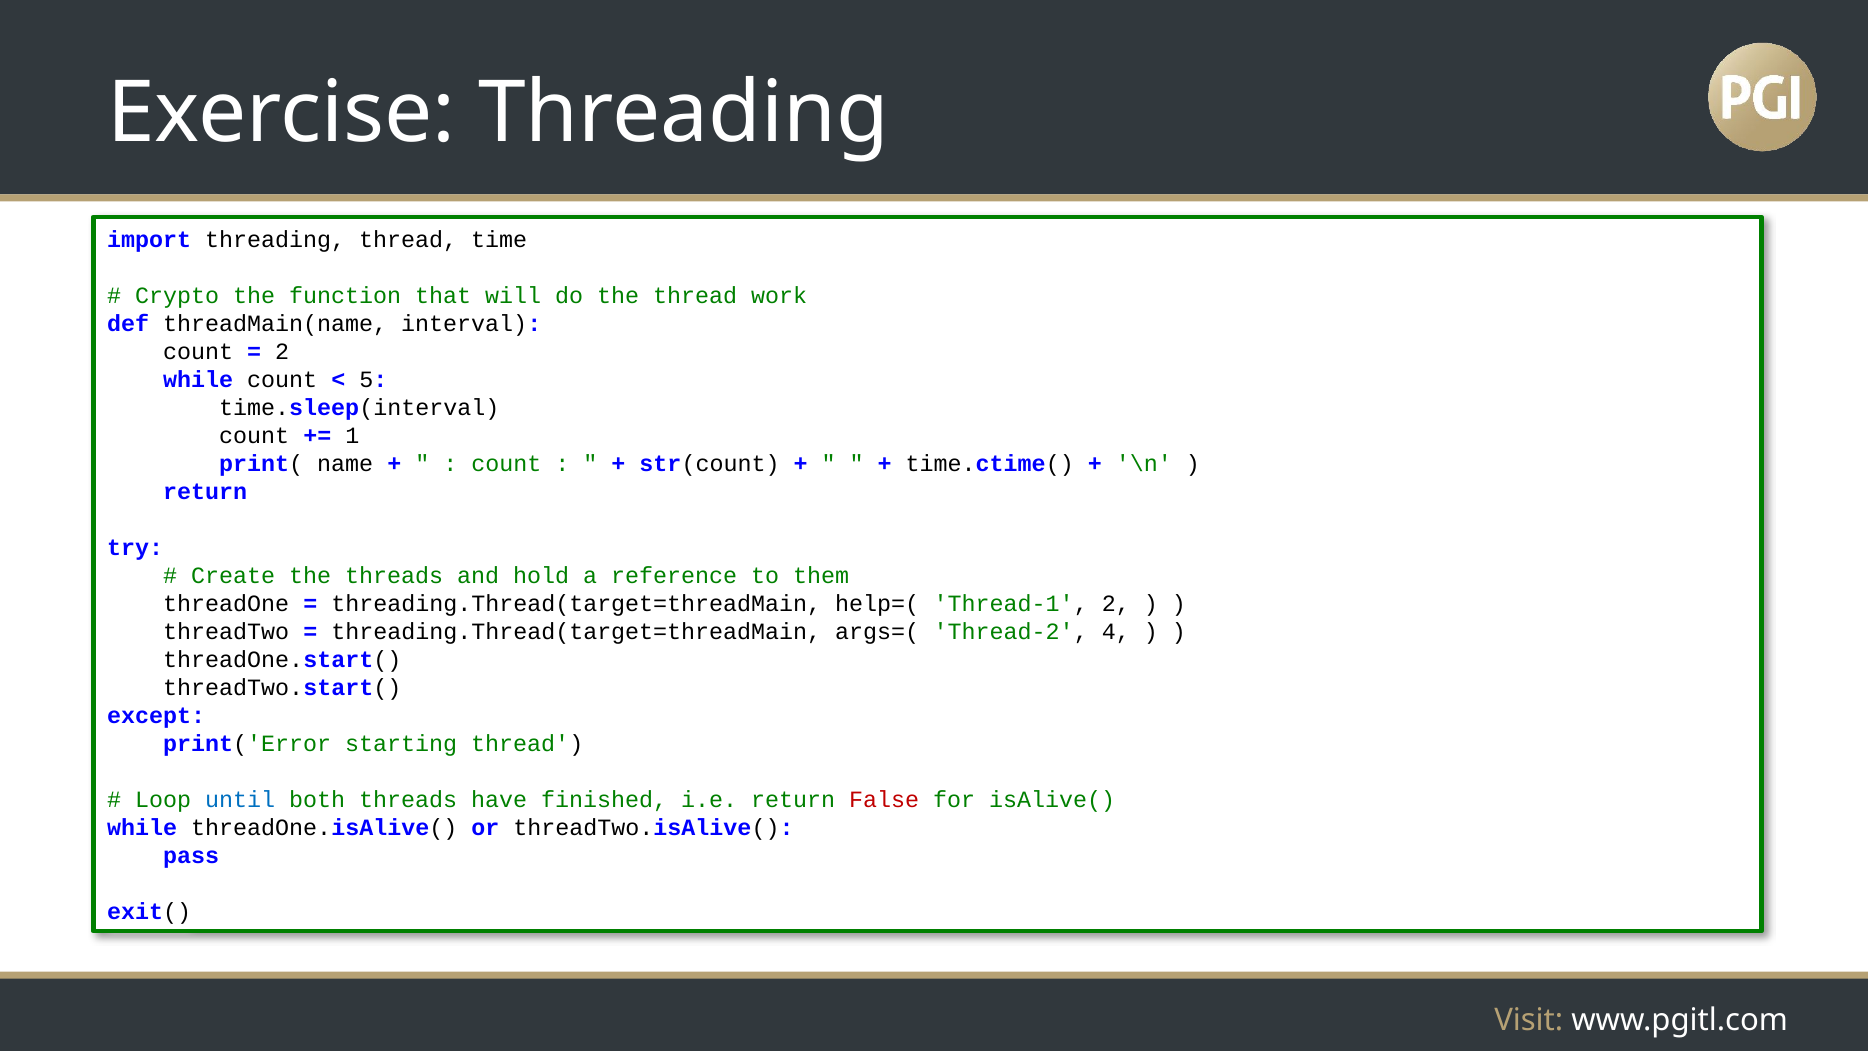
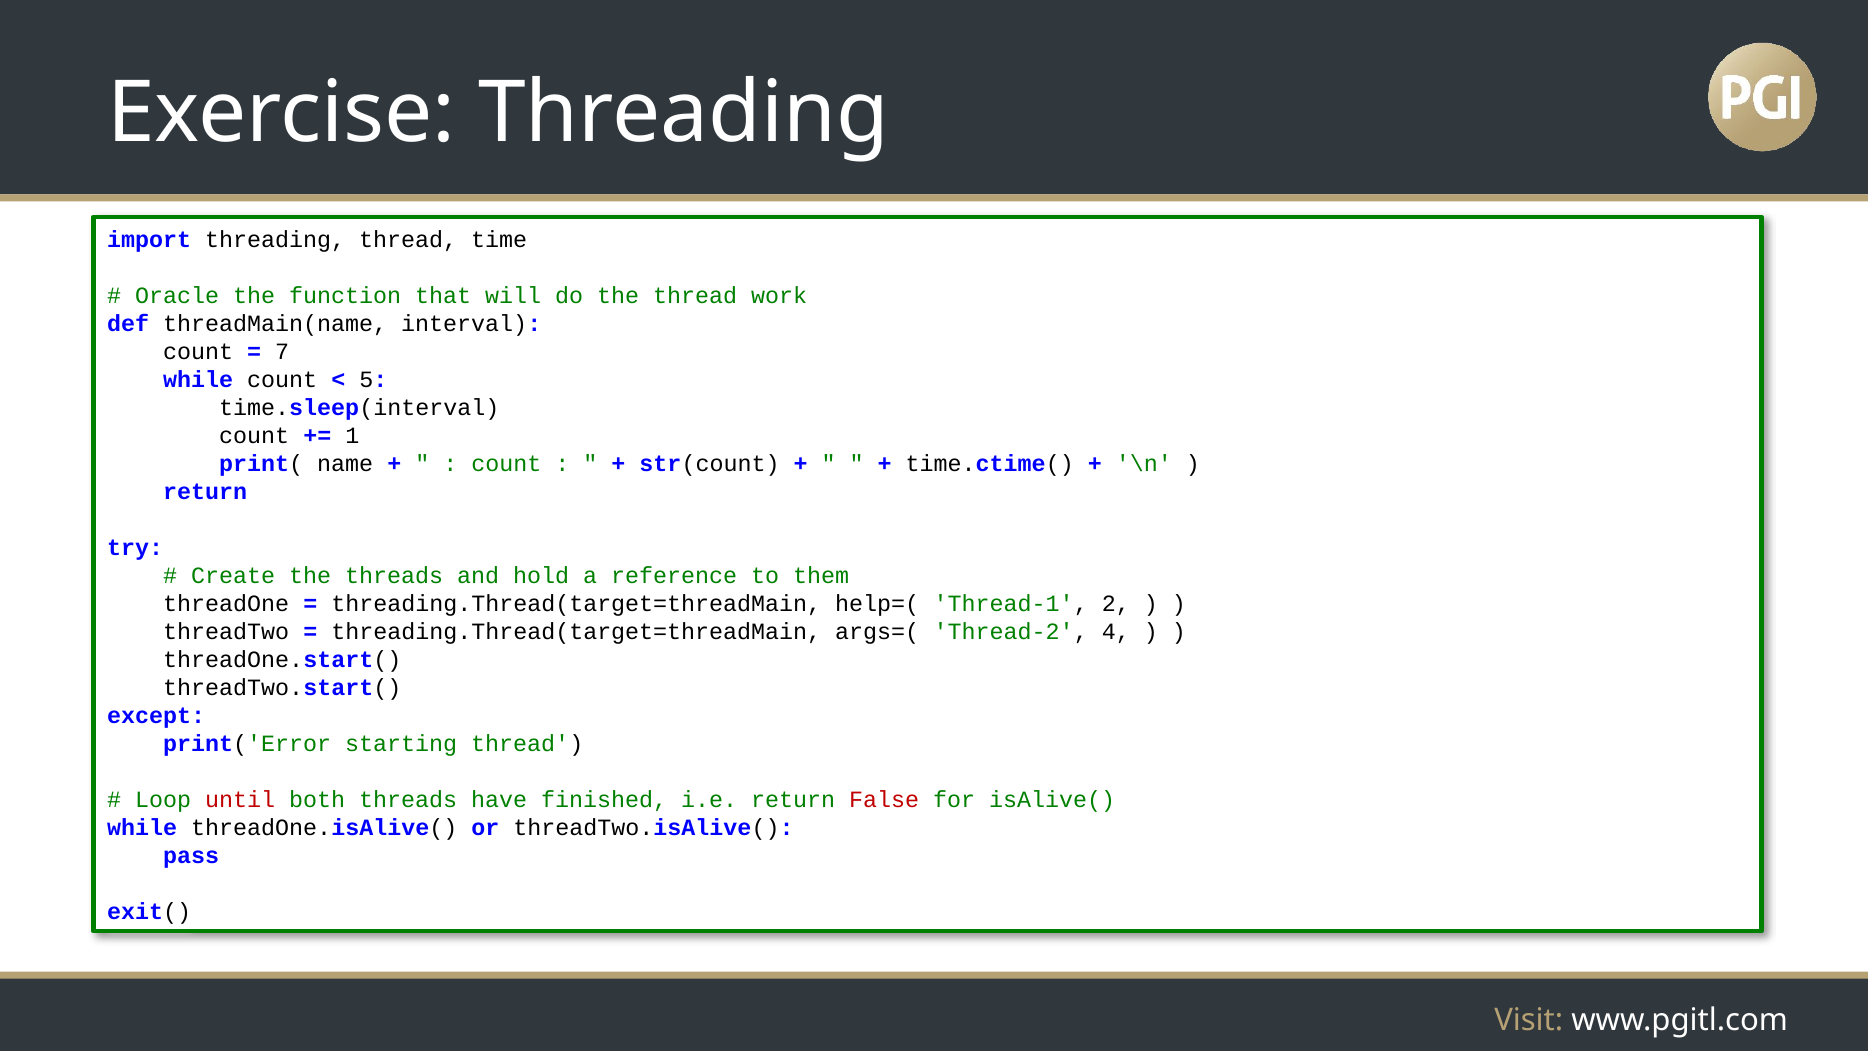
Crypto: Crypto -> Oracle
2 at (282, 351): 2 -> 7
until colour: blue -> red
